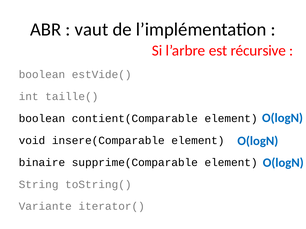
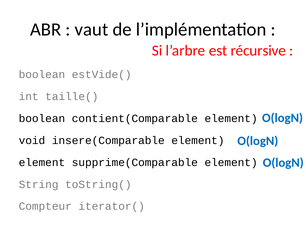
binaire at (42, 163): binaire -> element
Variante: Variante -> Compteur
